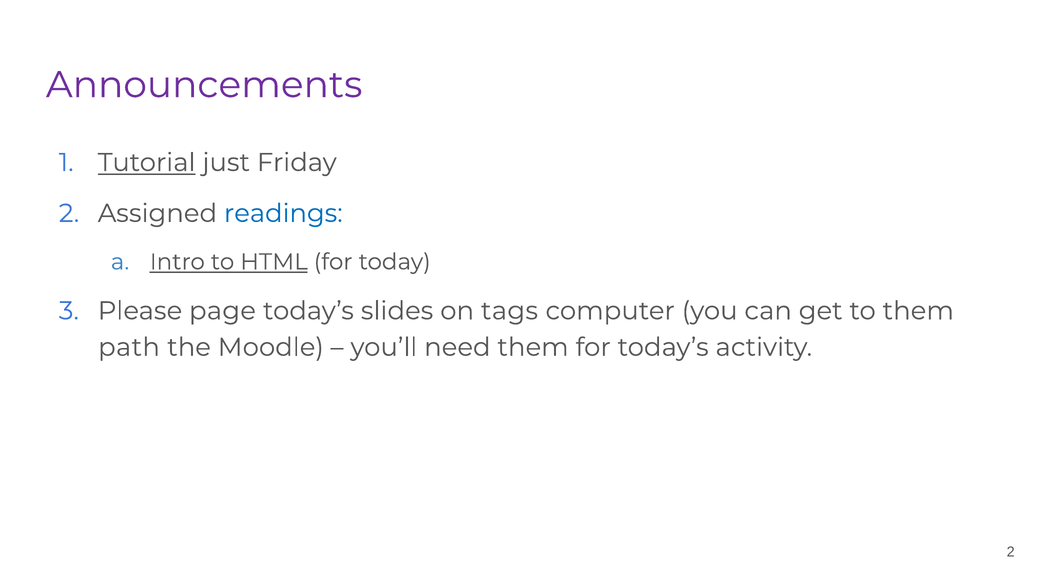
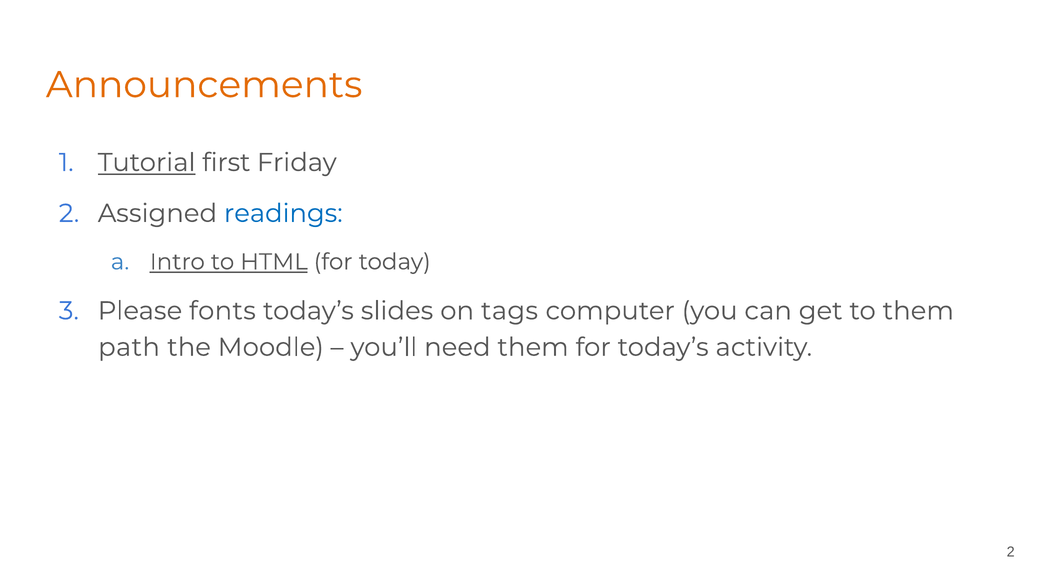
Announcements colour: purple -> orange
just: just -> first
page: page -> fonts
